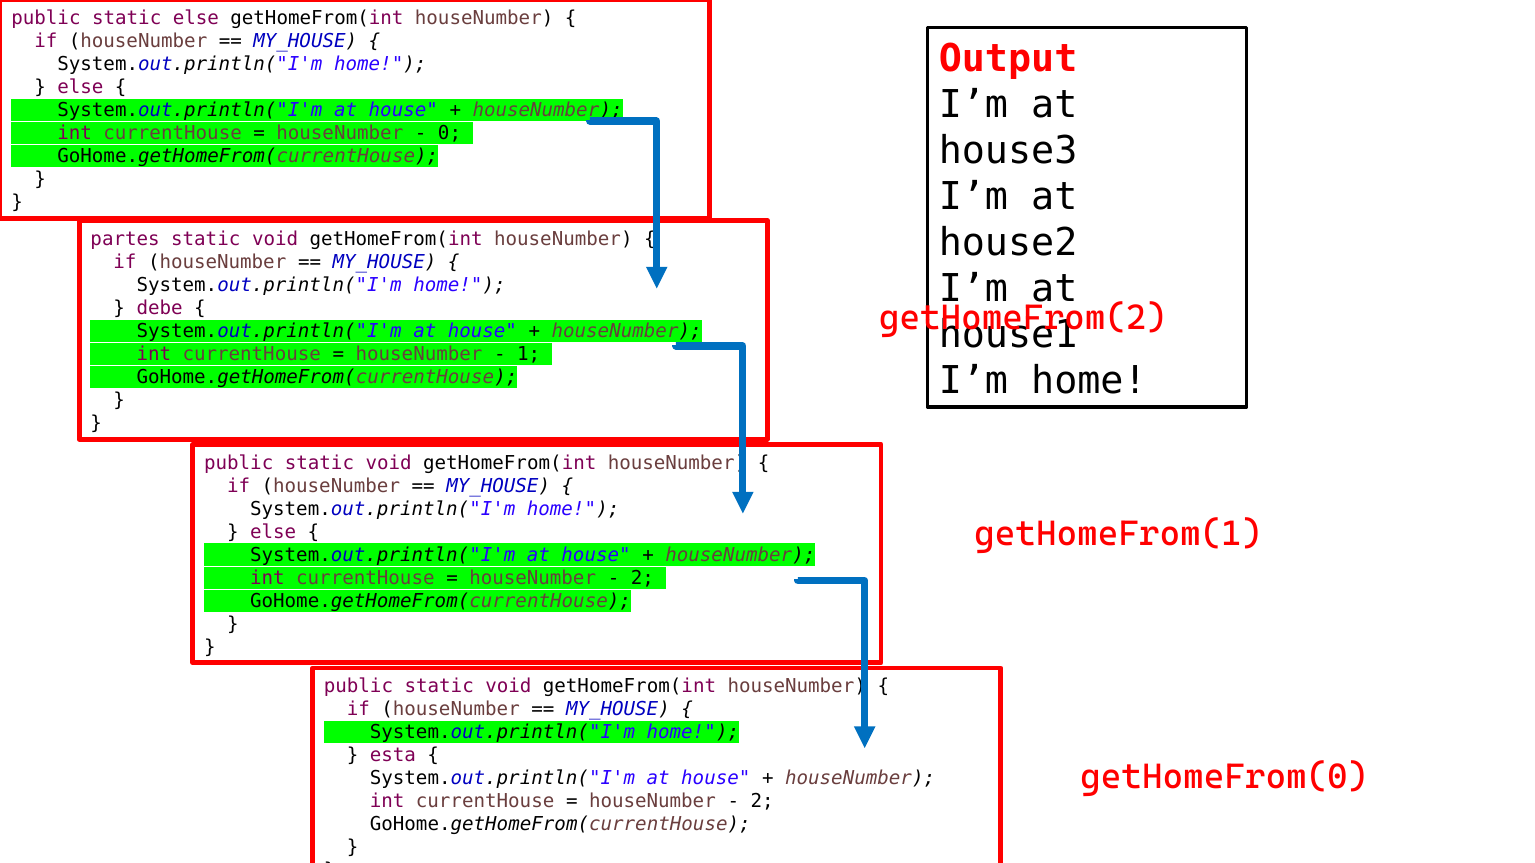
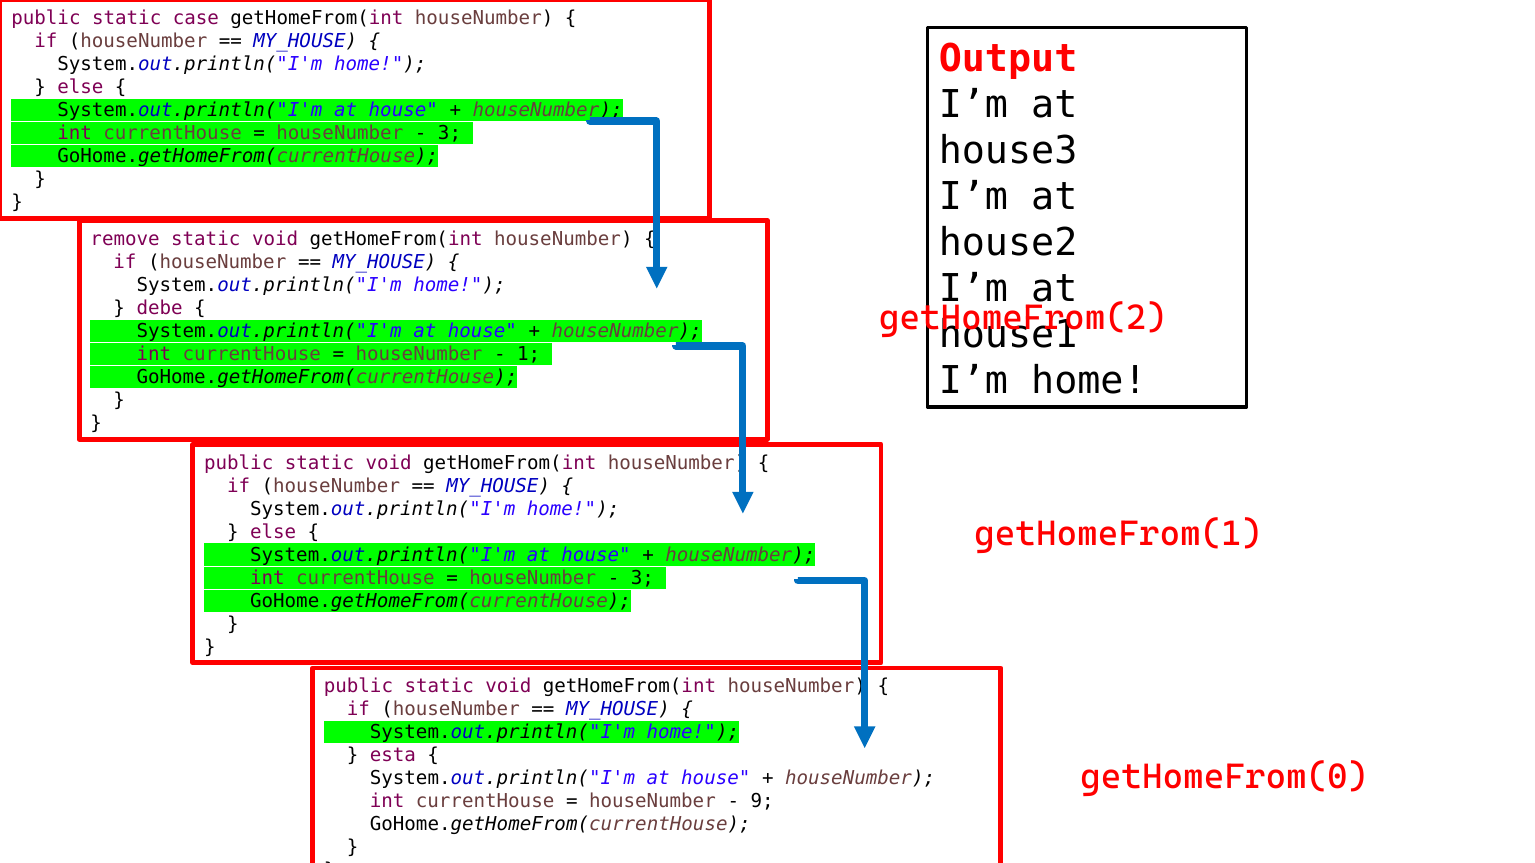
static else: else -> case
0 at (450, 134): 0 -> 3
partes: partes -> remove
2 at (642, 578): 2 -> 3
2 at (762, 802): 2 -> 9
